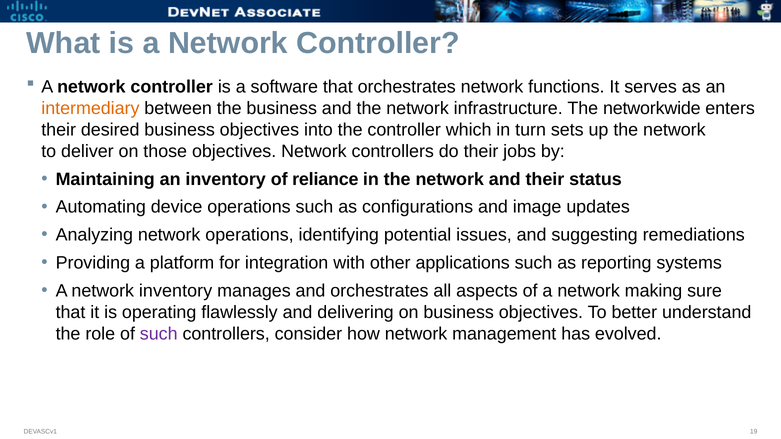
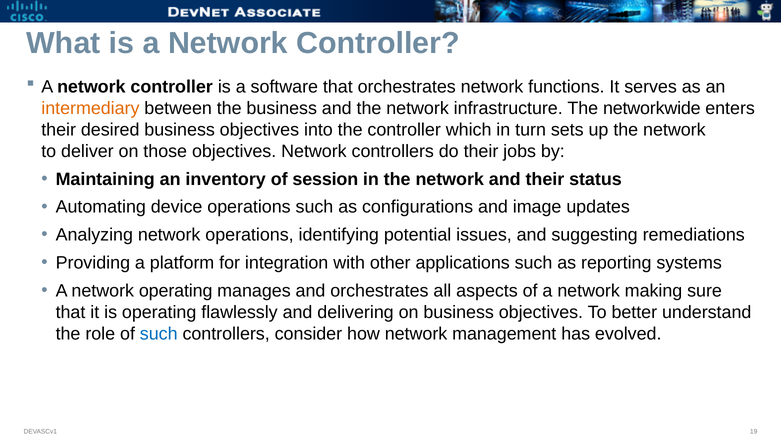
reliance: reliance -> session
network inventory: inventory -> operating
such at (159, 334) colour: purple -> blue
